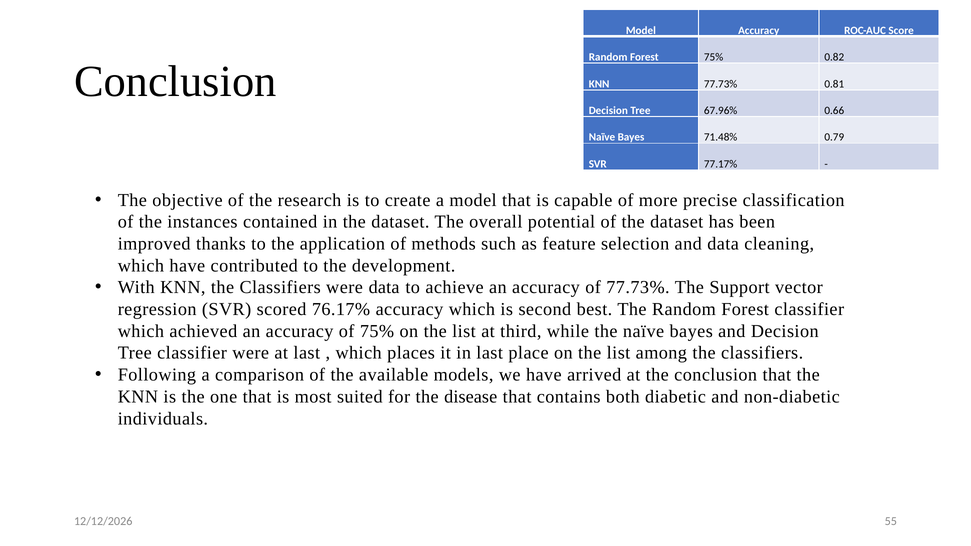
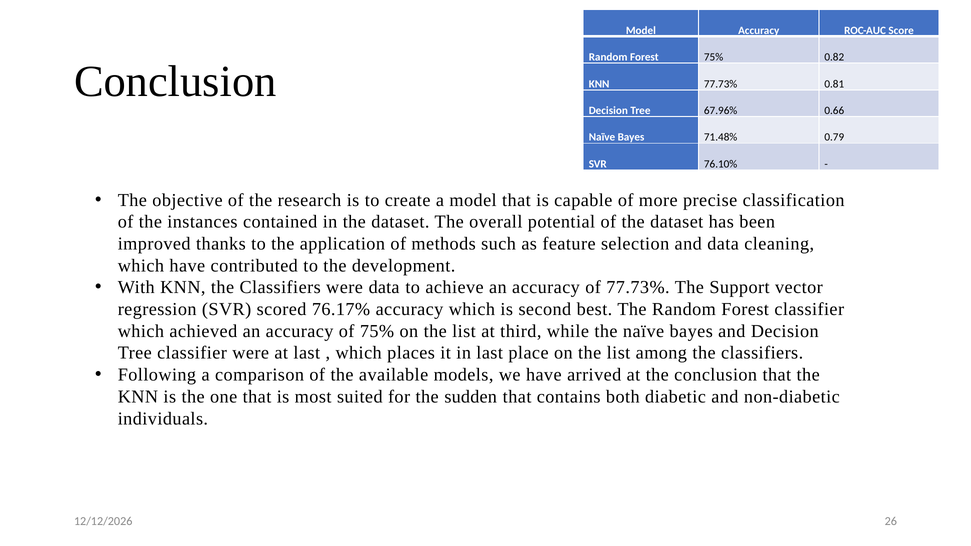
77.17%: 77.17% -> 76.10%
disease: disease -> sudden
55: 55 -> 26
